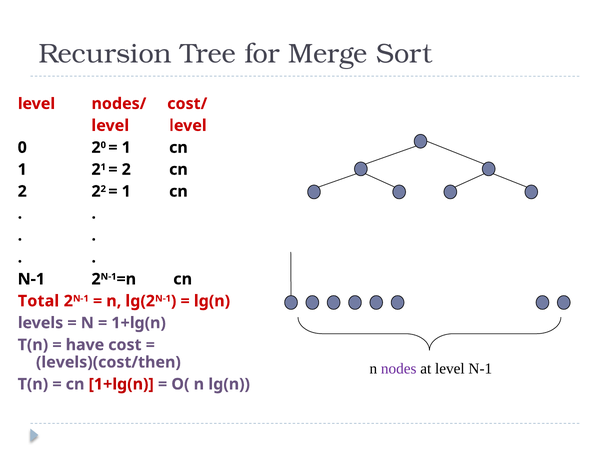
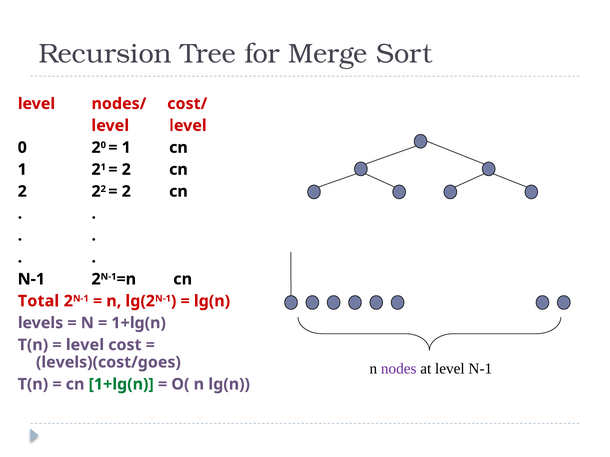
1 at (126, 192): 1 -> 2
have at (85, 345): have -> level
levels)(cost/then: levels)(cost/then -> levels)(cost/goes
1+lg(n at (121, 385) colour: red -> green
